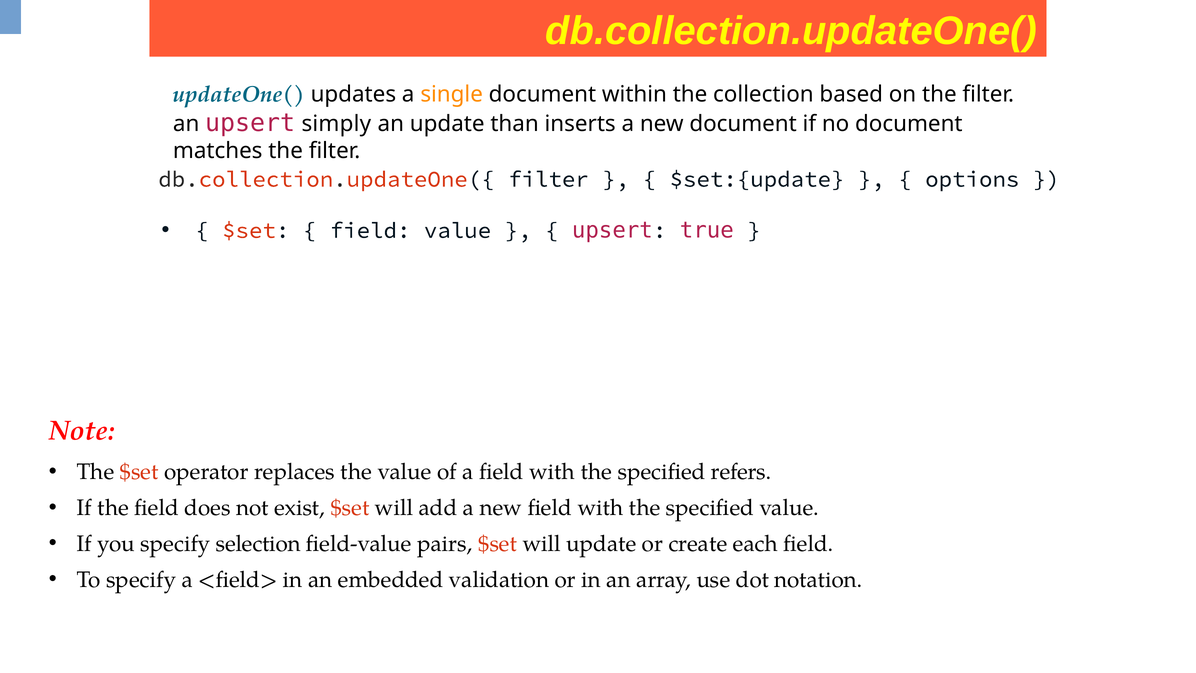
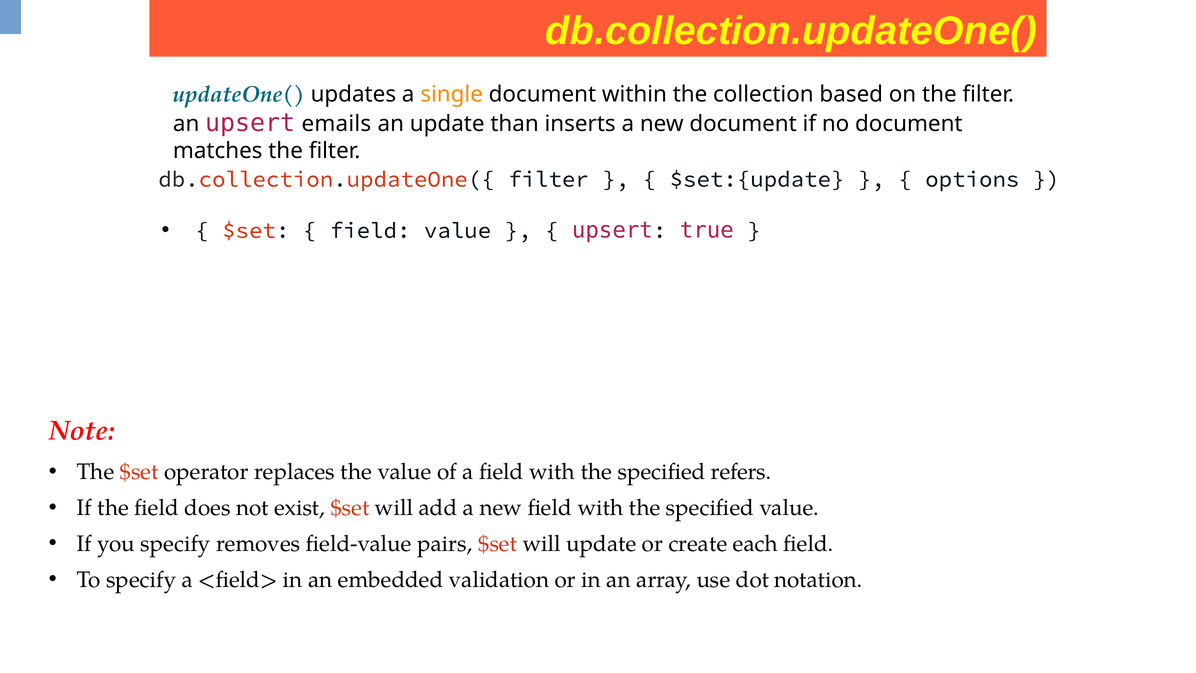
simply: simply -> emails
selection: selection -> removes
